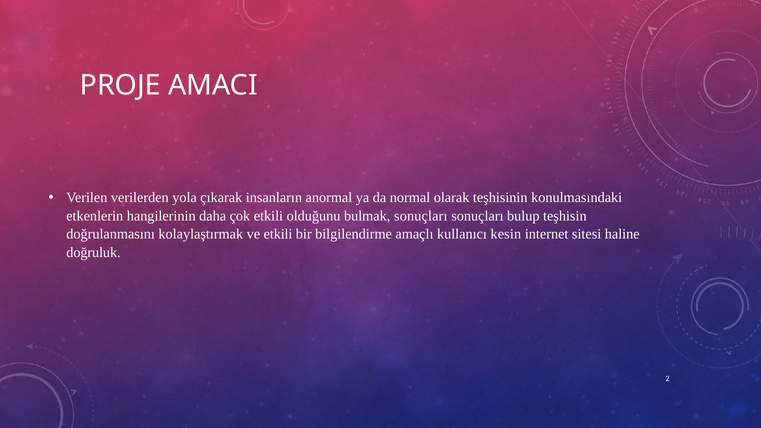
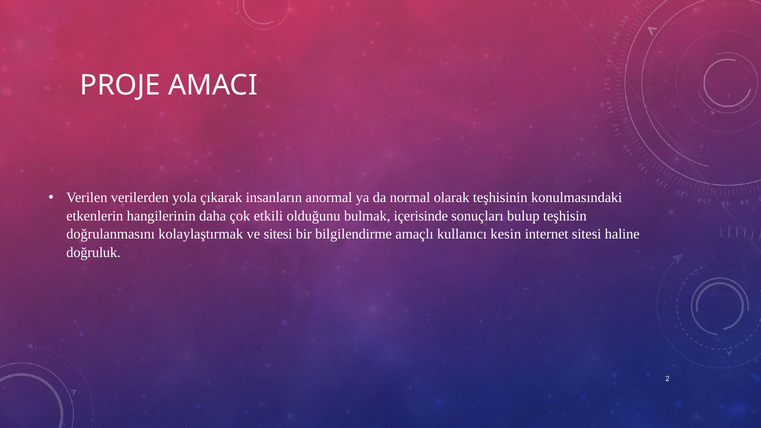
bulmak sonuçları: sonuçları -> içerisinde
ve etkili: etkili -> sitesi
